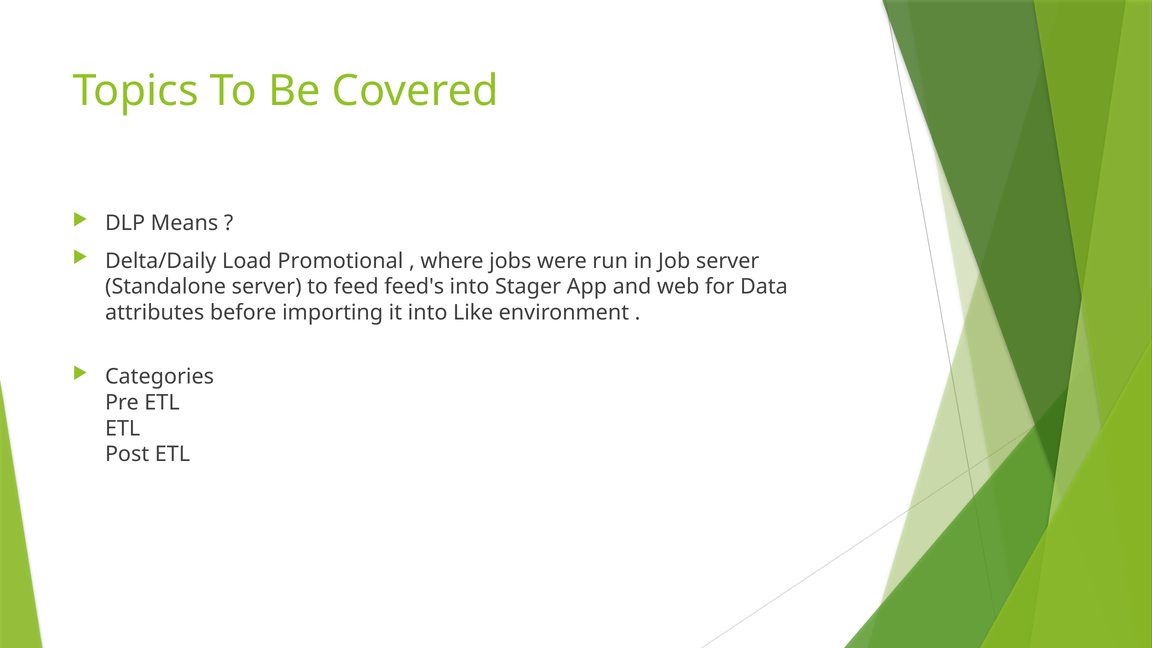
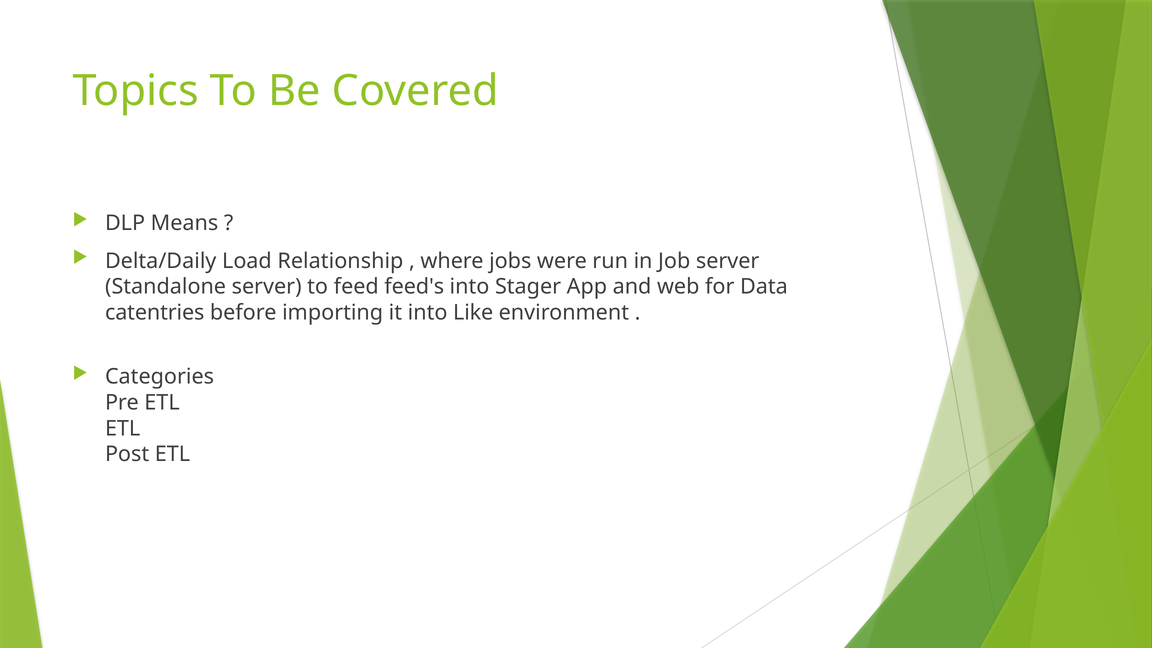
Promotional: Promotional -> Relationship
attributes: attributes -> catentries
